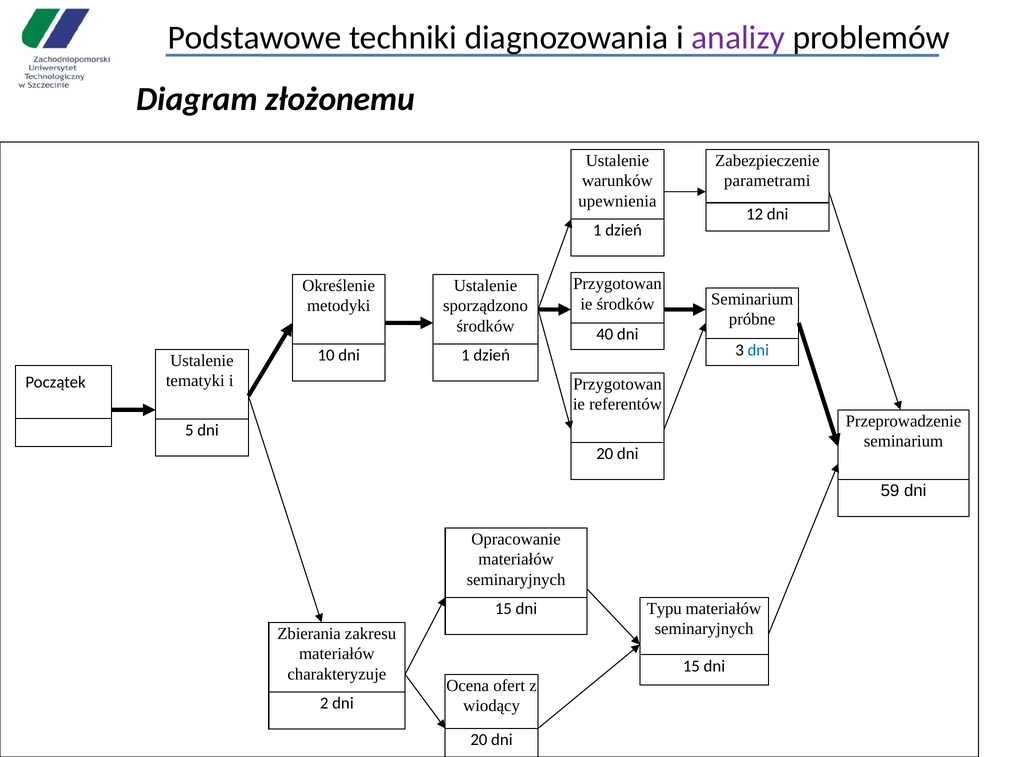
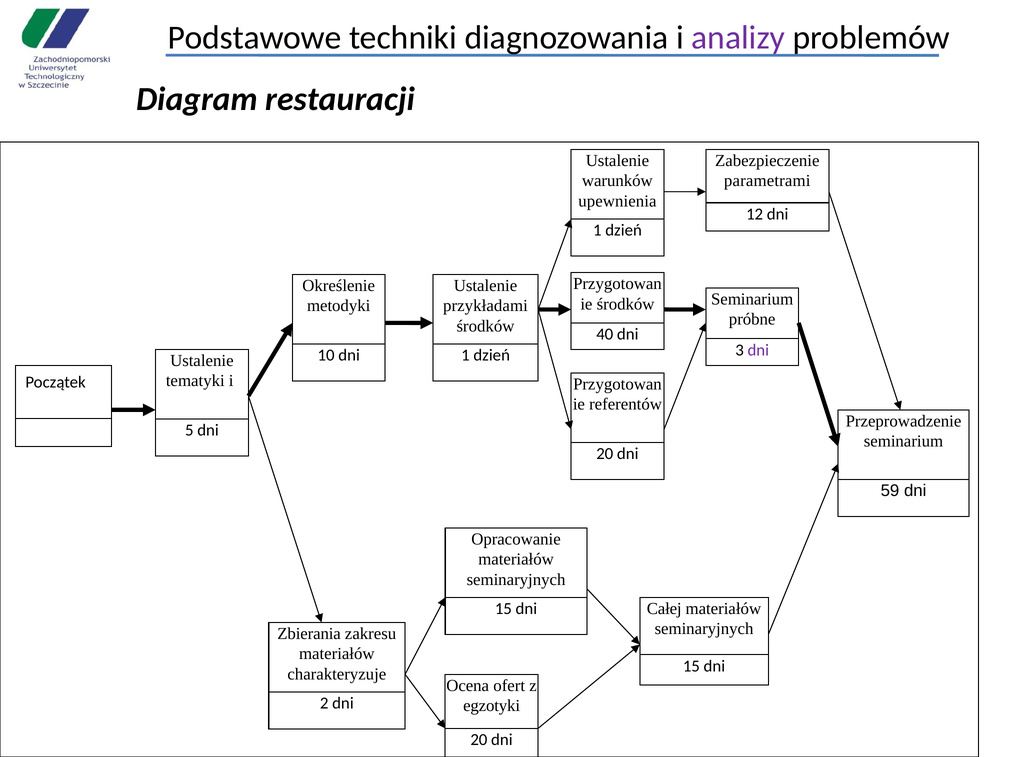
złożonemu: złożonemu -> restauracji
sporządzono: sporządzono -> przykładami
dni at (758, 350) colour: blue -> purple
Typu: Typu -> Całej
wiodący: wiodący -> egzotyki
